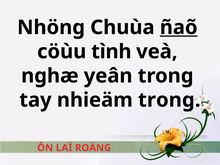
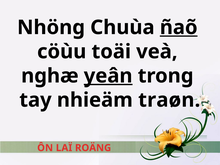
tình: tình -> toäi
yeân underline: none -> present
nhieäm trong: trong -> traøn
